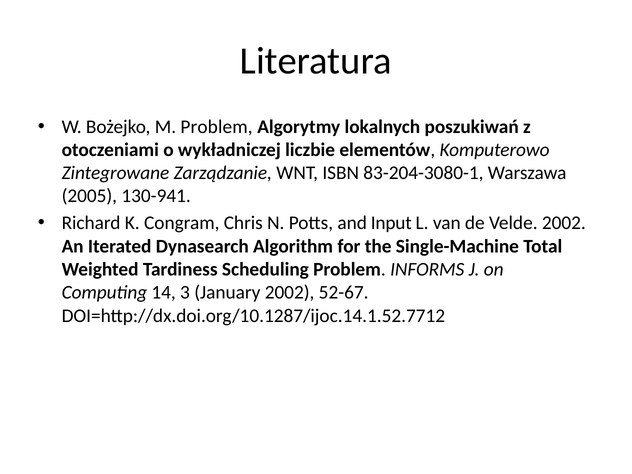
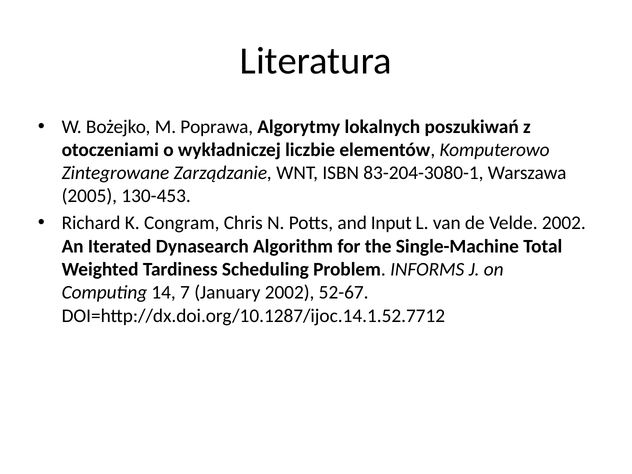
M Problem: Problem -> Poprawa
130-941: 130-941 -> 130-453
3: 3 -> 7
